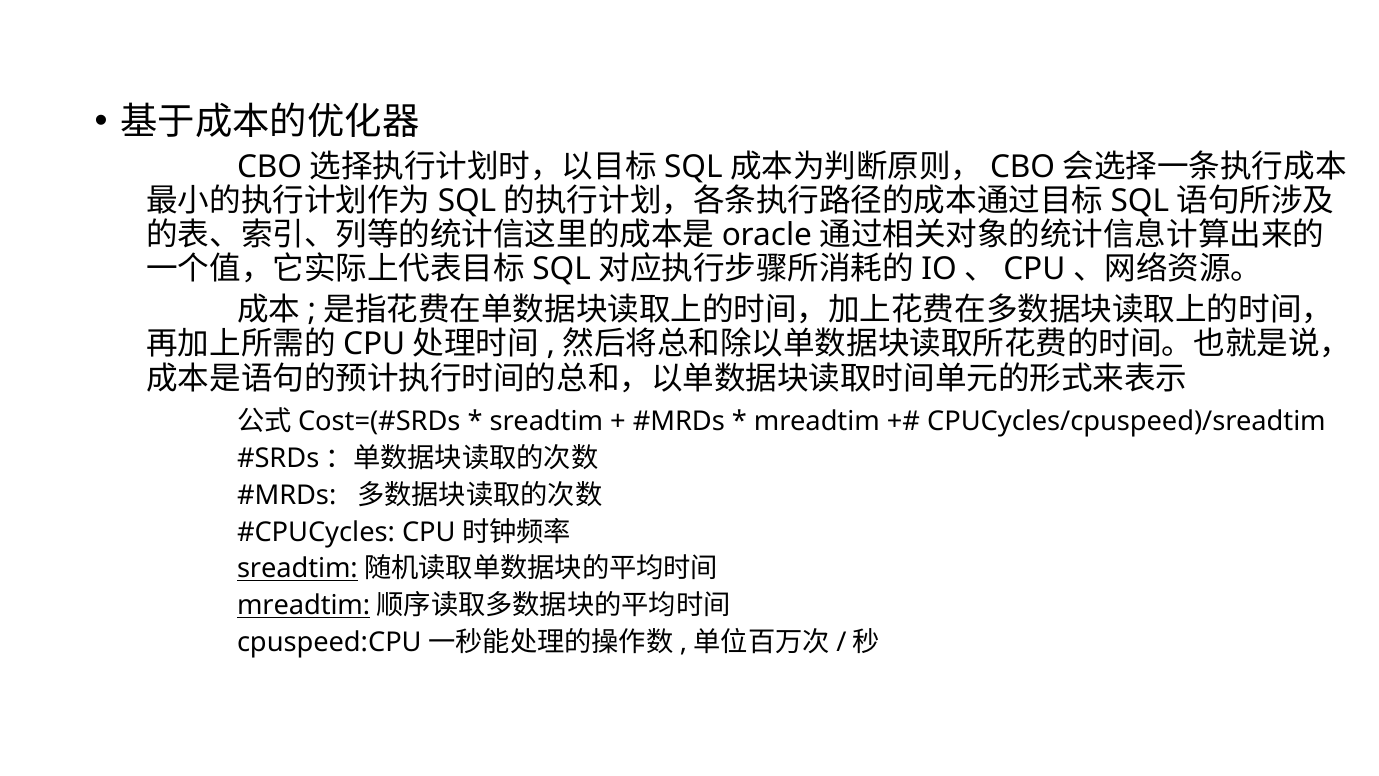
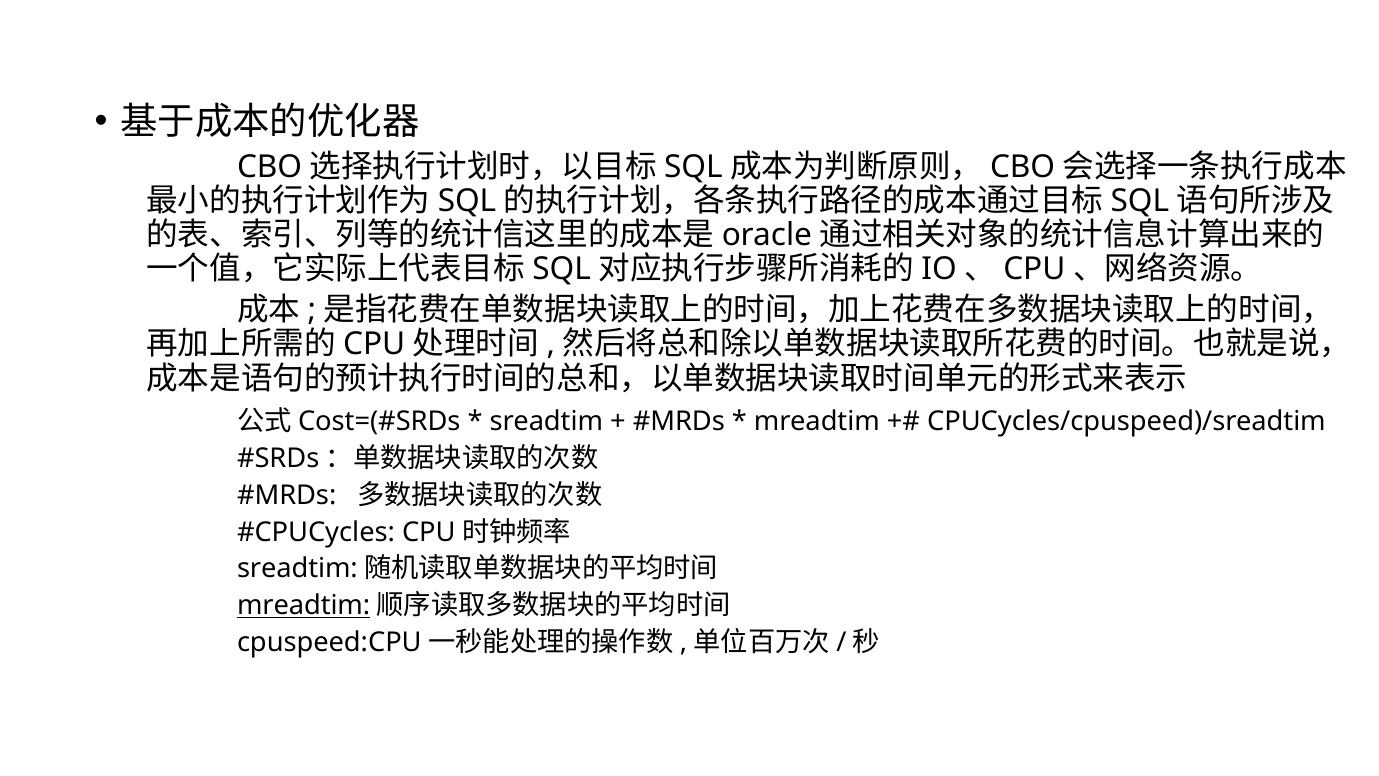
sreadtim at (297, 569) underline: present -> none
